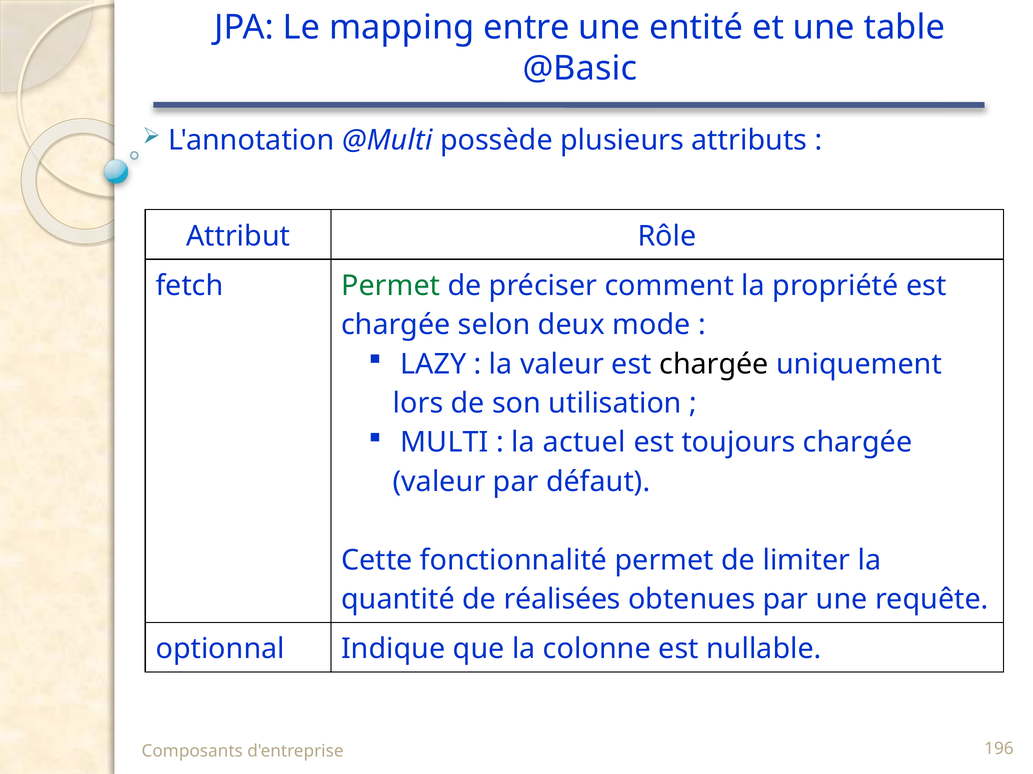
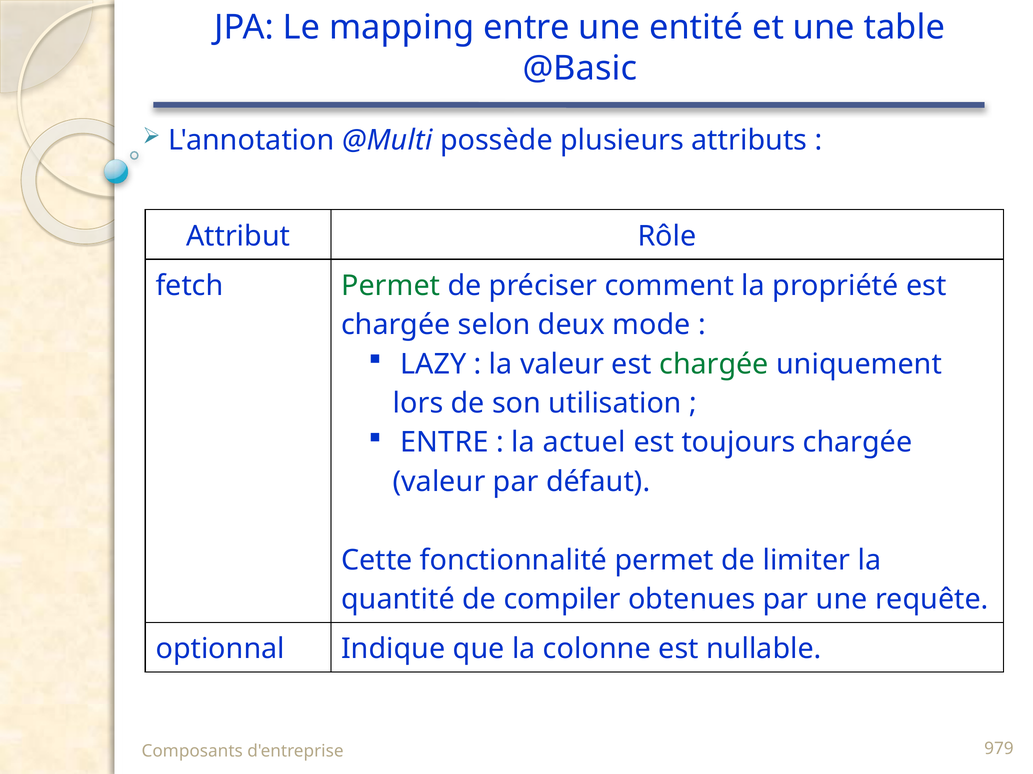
chargée at (714, 364) colour: black -> green
MULTI at (444, 443): MULTI -> ENTRE
réalisées: réalisées -> compiler
196: 196 -> 979
